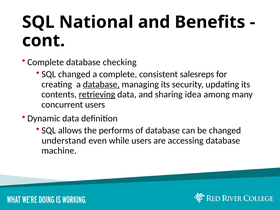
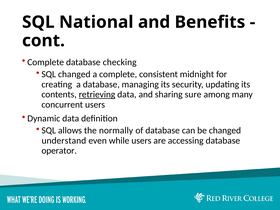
salesreps: salesreps -> midnight
database at (101, 84) underline: present -> none
idea: idea -> sure
performs: performs -> normally
machine: machine -> operator
